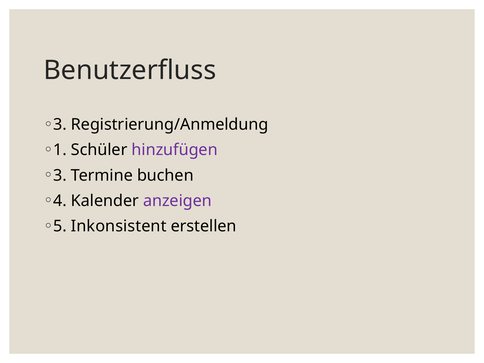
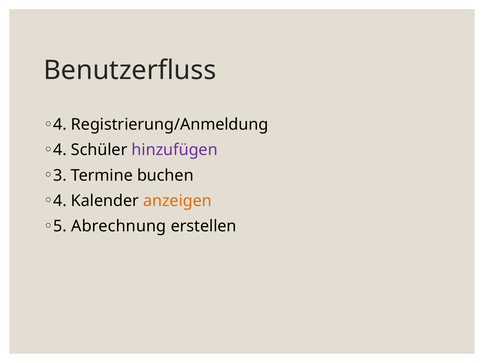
3 at (60, 125): 3 -> 4
1 at (60, 150): 1 -> 4
anzeigen colour: purple -> orange
Inkonsistent: Inkonsistent -> Abrechnung
